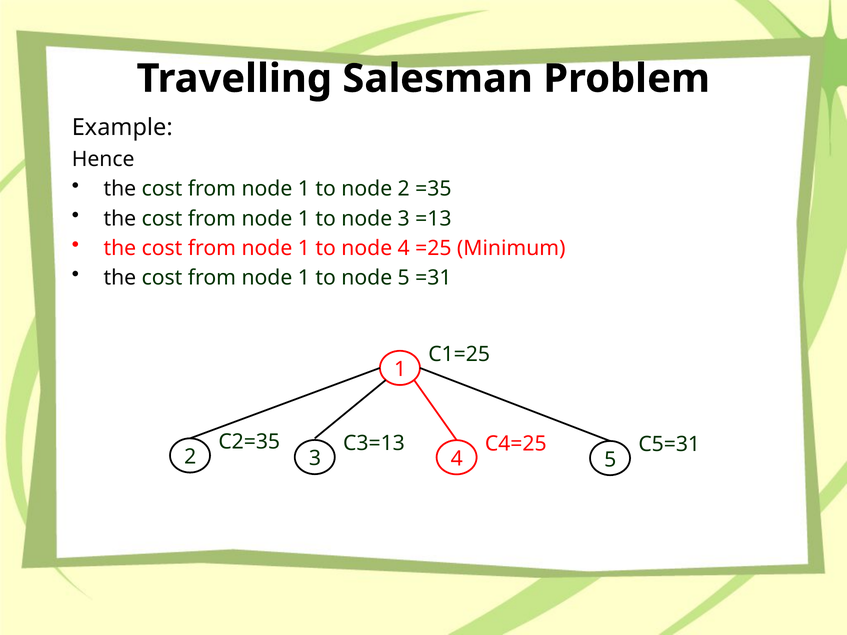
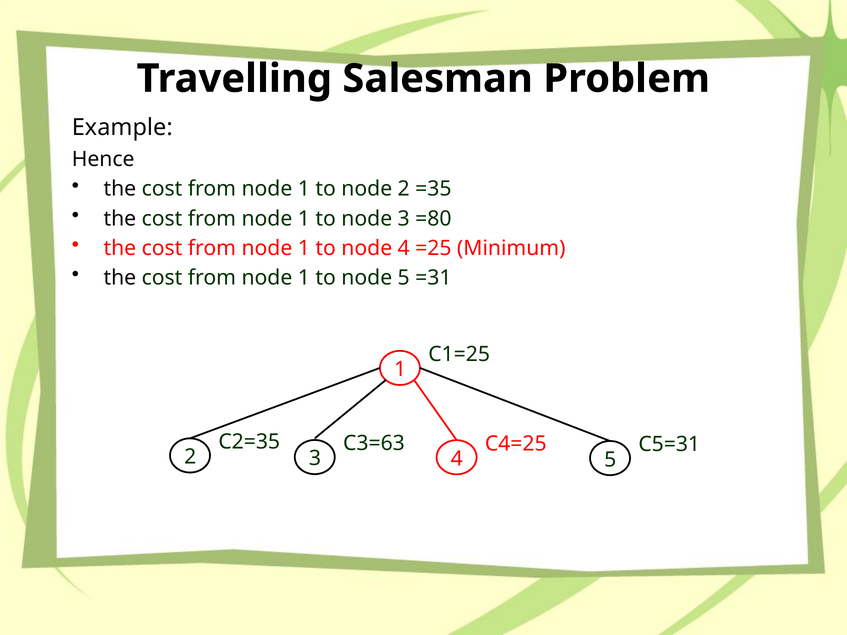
=13: =13 -> =80
C3=13: C3=13 -> C3=63
